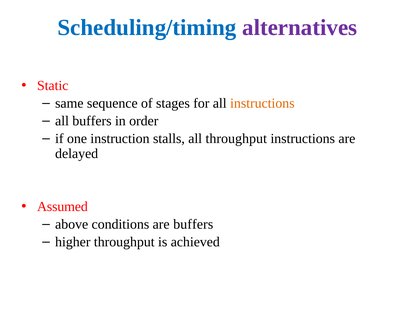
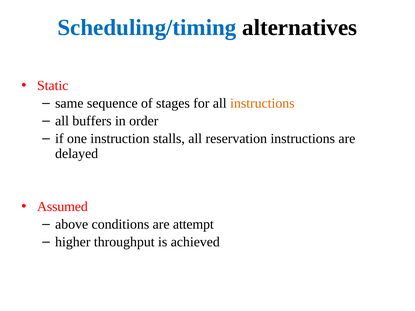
alternatives colour: purple -> black
all throughput: throughput -> reservation
are buffers: buffers -> attempt
